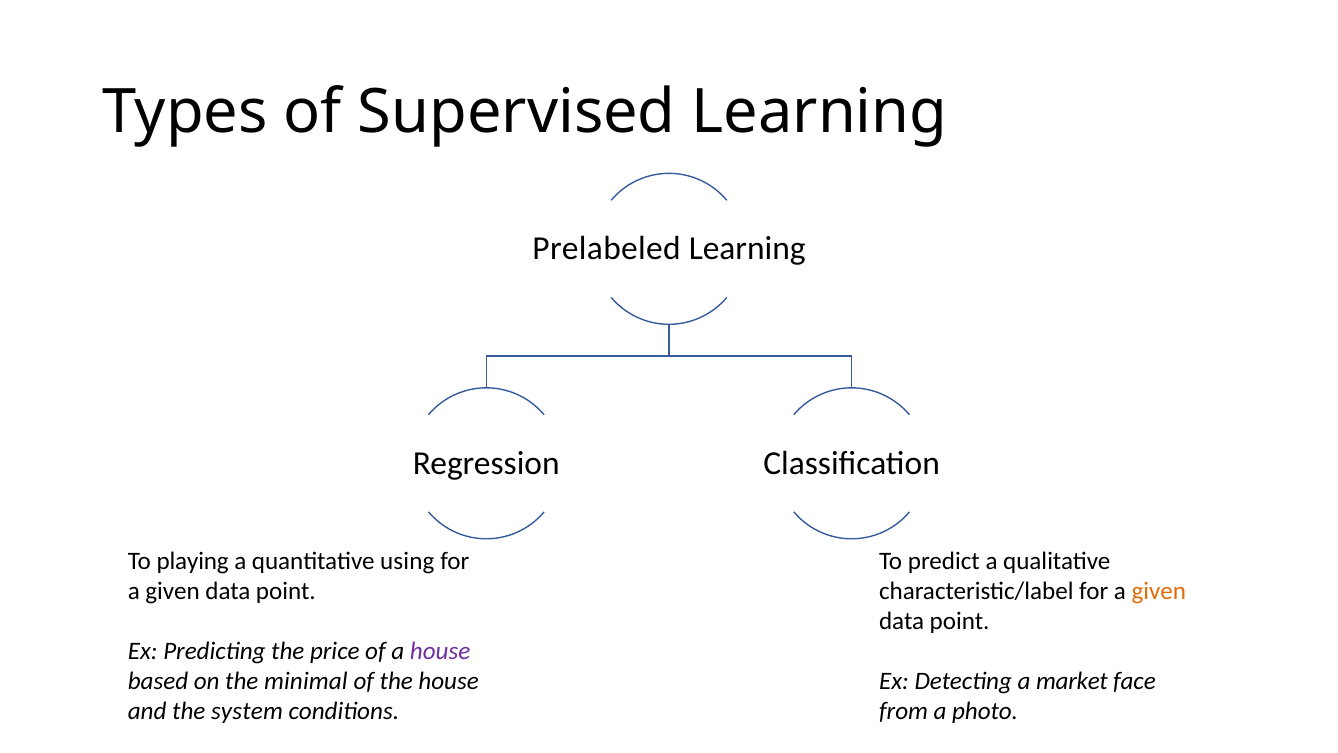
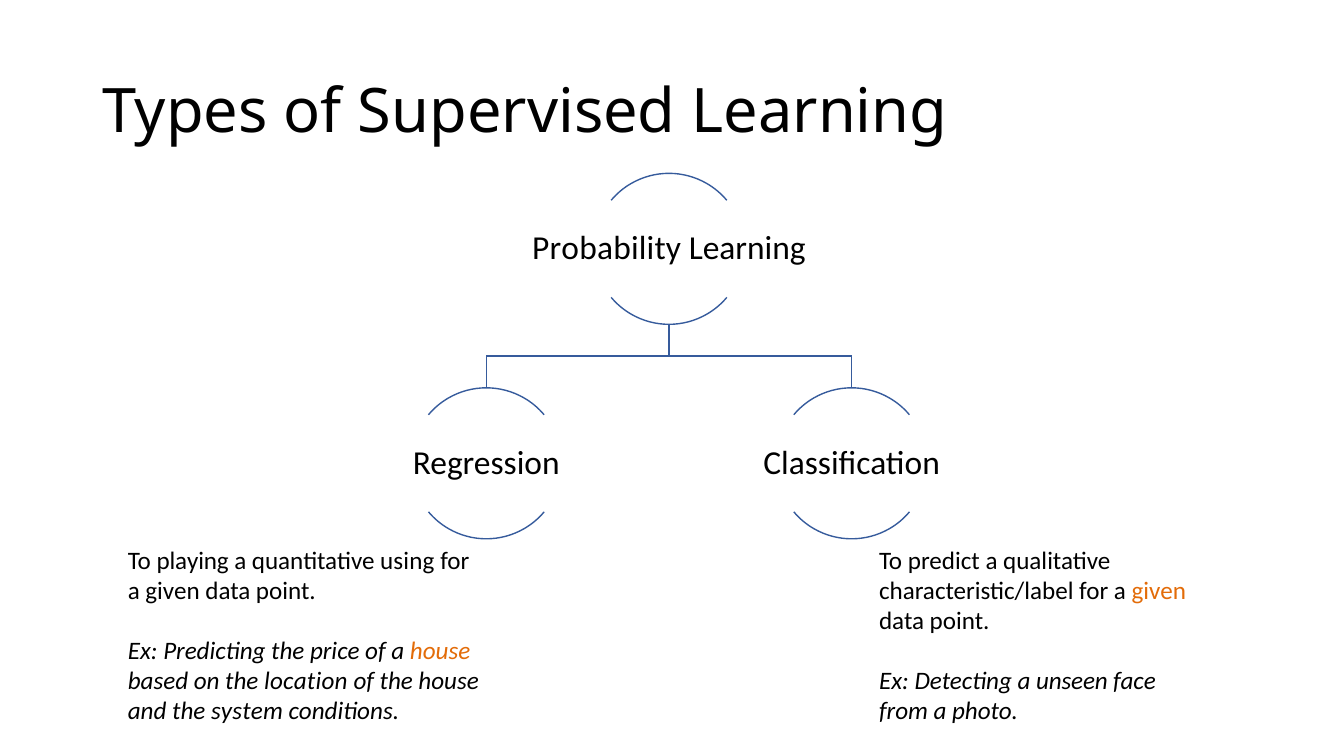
Prelabeled: Prelabeled -> Probability
house at (440, 651) colour: purple -> orange
minimal: minimal -> location
market: market -> unseen
